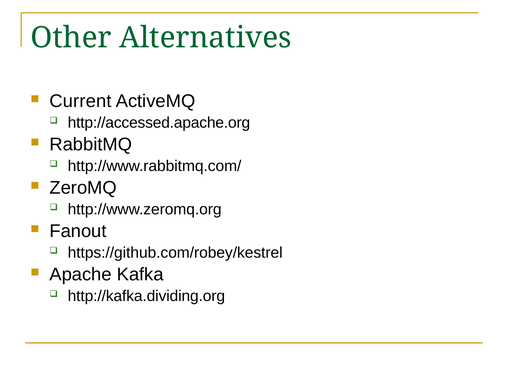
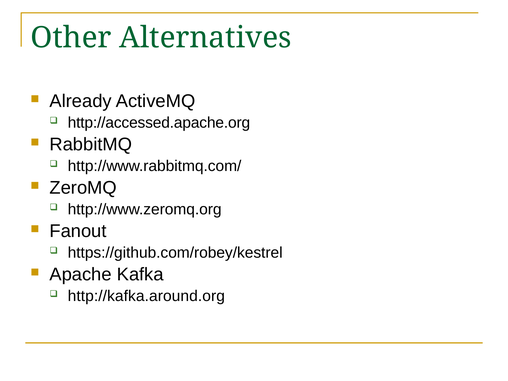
Current: Current -> Already
http://kafka.dividing.org: http://kafka.dividing.org -> http://kafka.around.org
